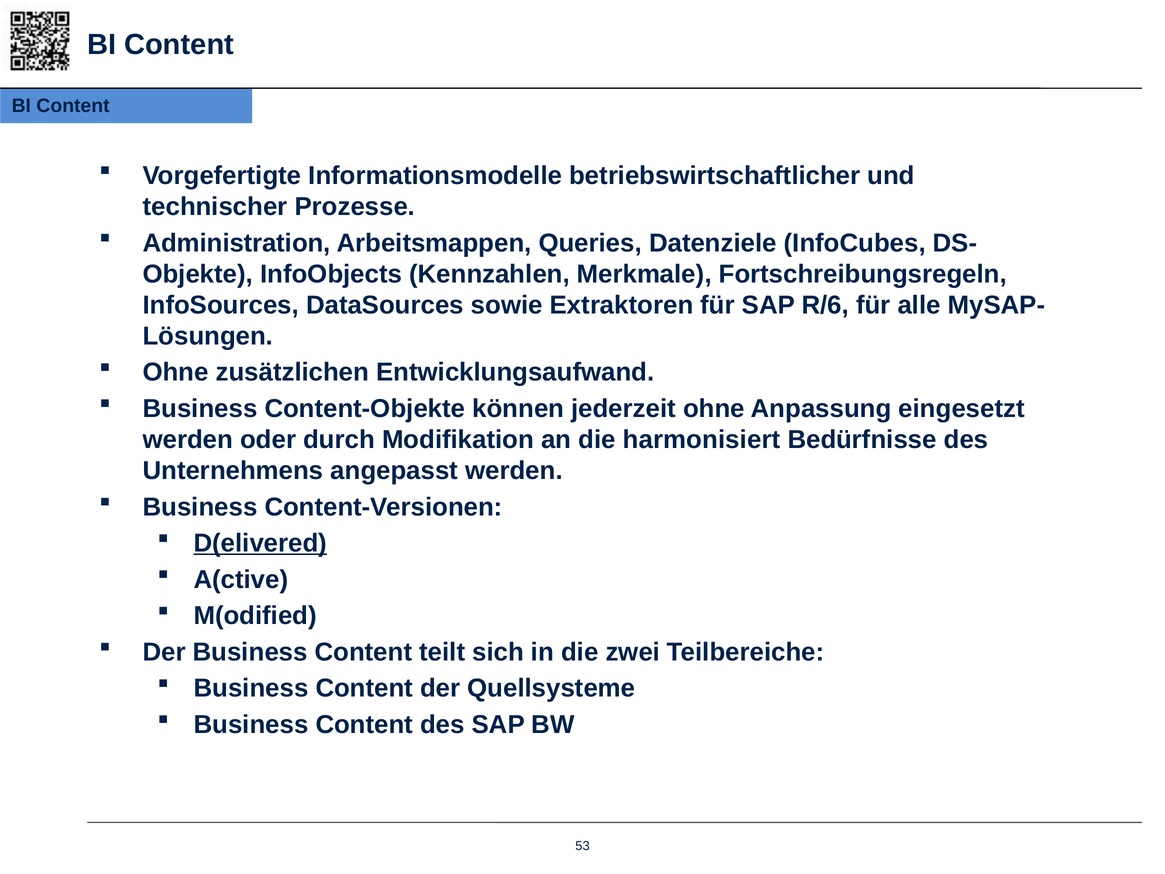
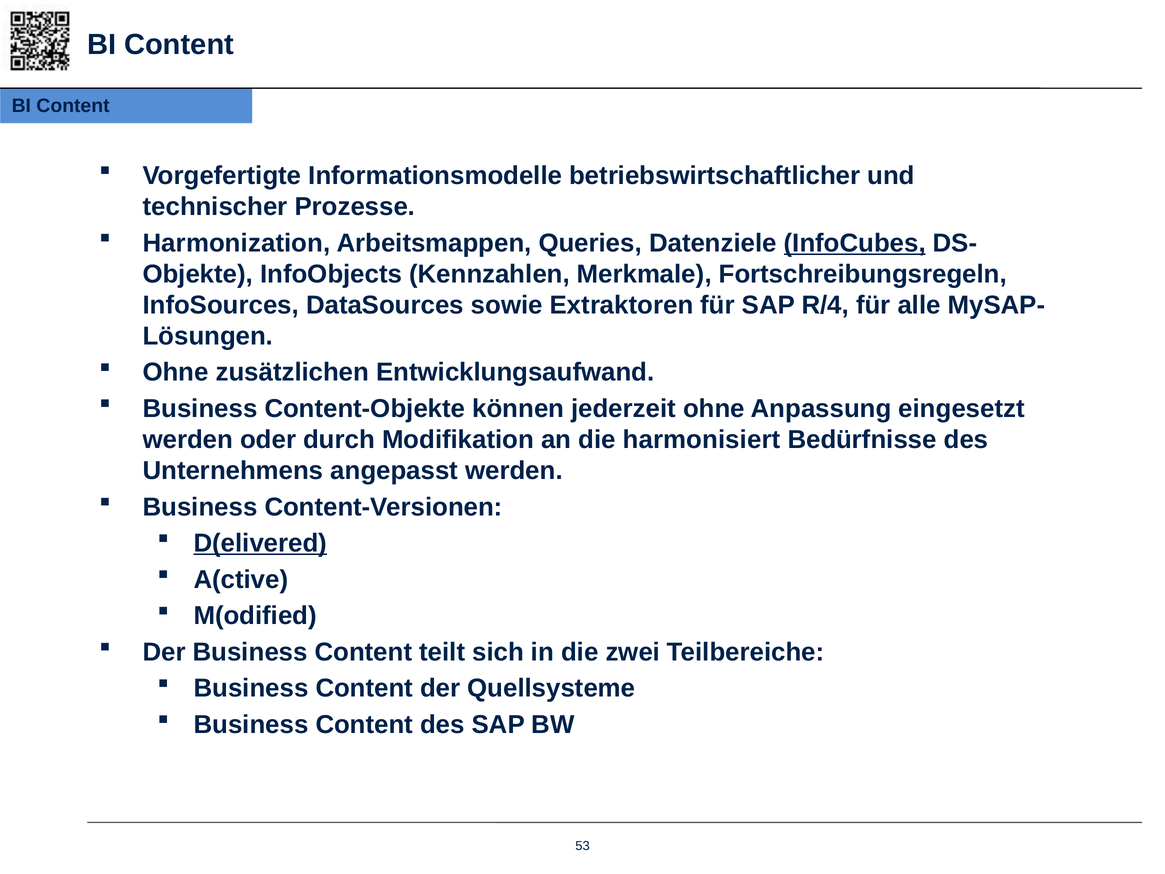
Administration: Administration -> Harmonization
InfoCubes underline: none -> present
R/6: R/6 -> R/4
